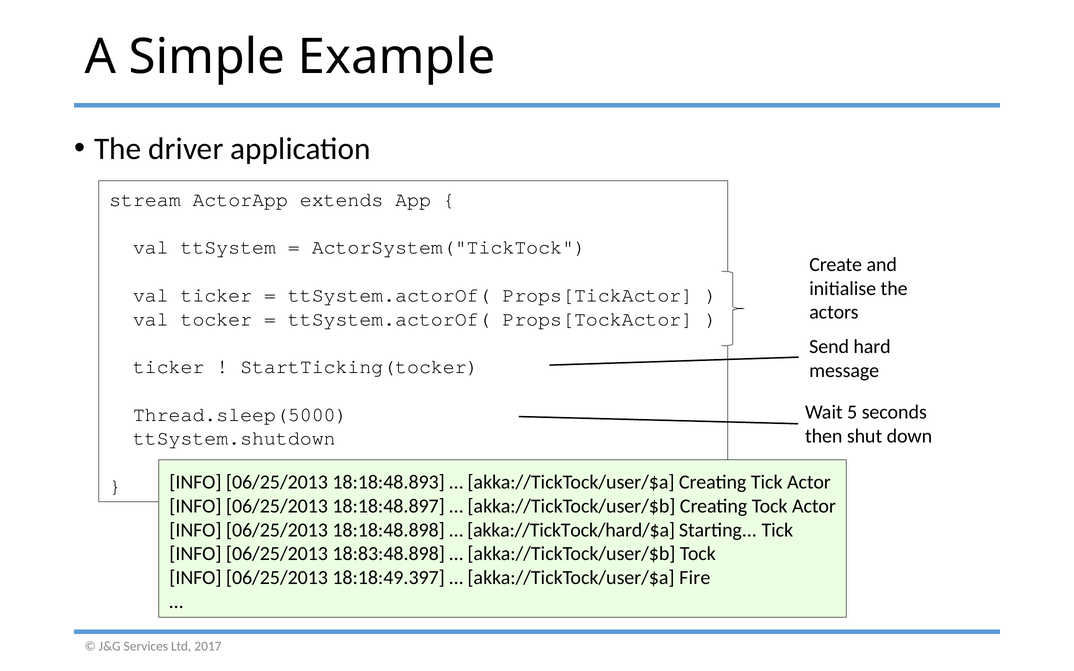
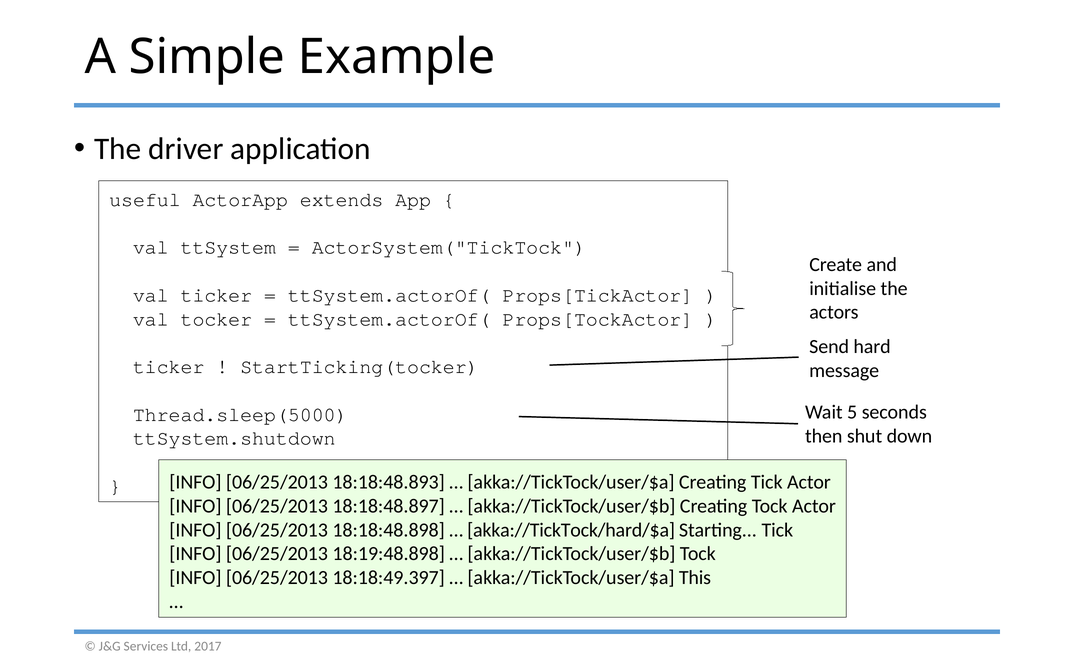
stream: stream -> useful
18:83:48.898: 18:83:48.898 -> 18:19:48.898
Fire: Fire -> This
